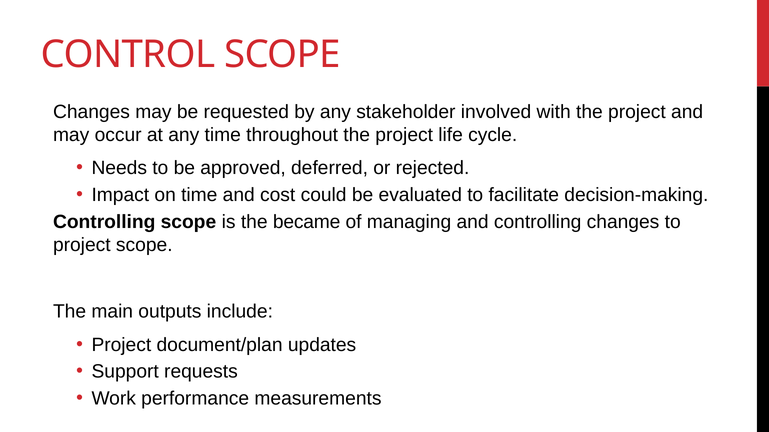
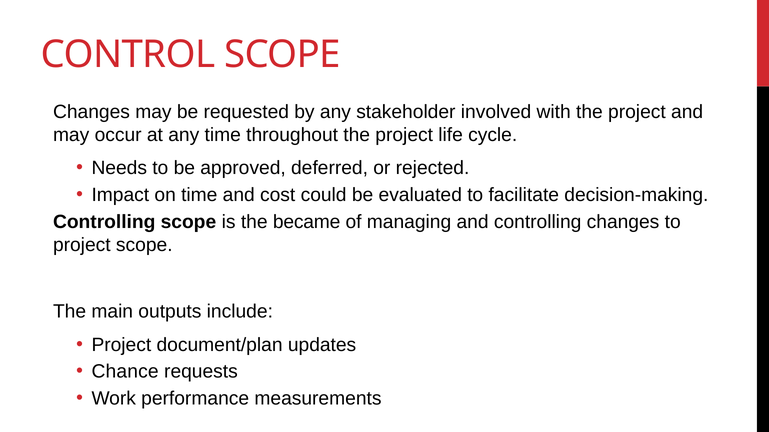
Support: Support -> Chance
